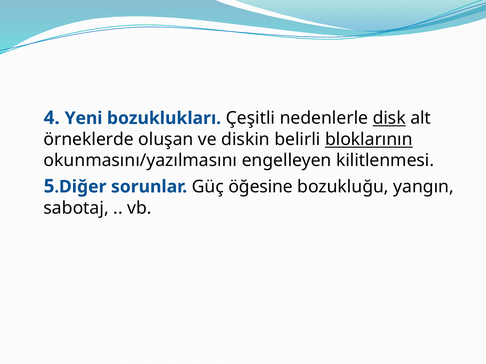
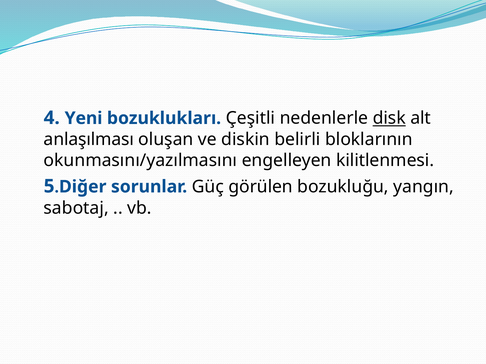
örneklerde: örneklerde -> anlaşılması
bloklarının underline: present -> none
öğesine: öğesine -> görülen
